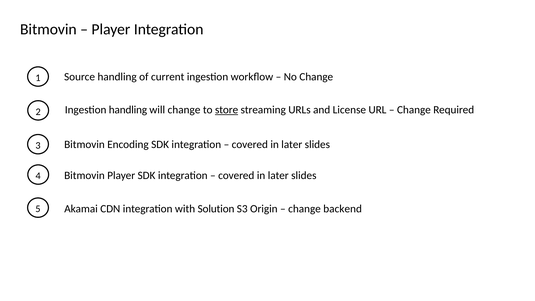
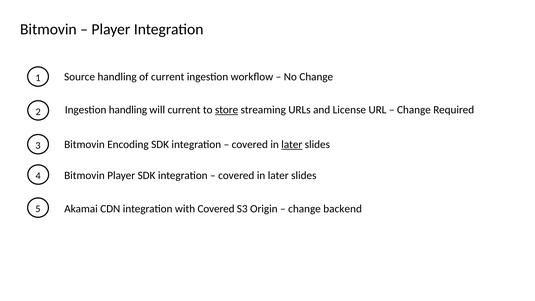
will change: change -> current
later at (292, 144) underline: none -> present
with Solution: Solution -> Covered
